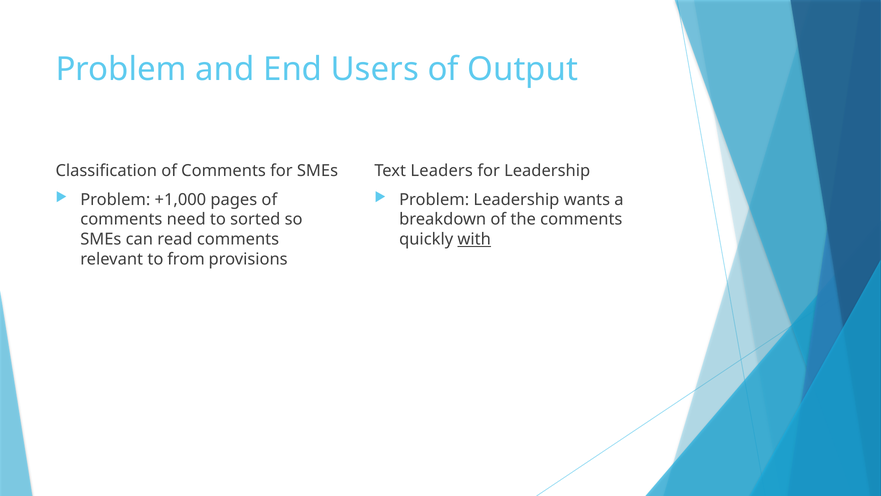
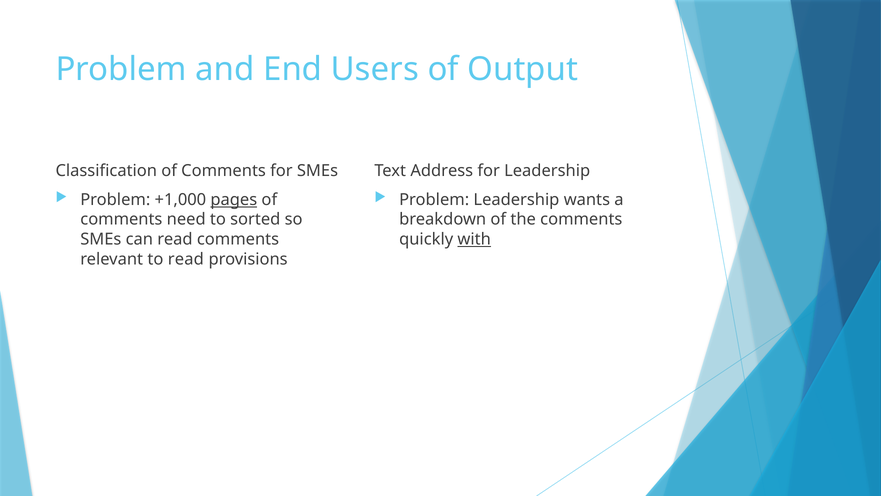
Leaders: Leaders -> Address
pages underline: none -> present
to from: from -> read
